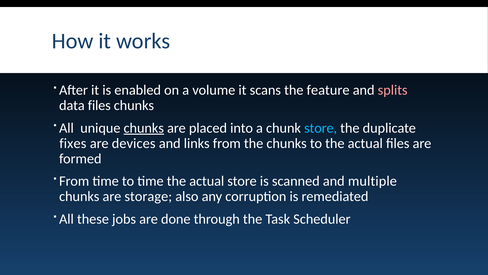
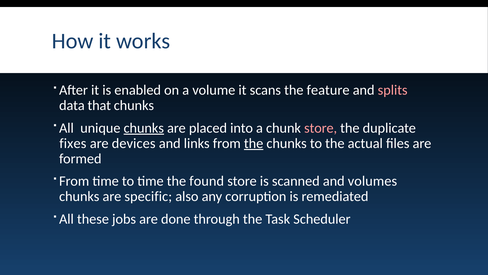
data files: files -> that
store at (321, 128) colour: light blue -> pink
the at (254, 143) underline: none -> present
time the actual: actual -> found
multiple: multiple -> volumes
storage: storage -> specific
